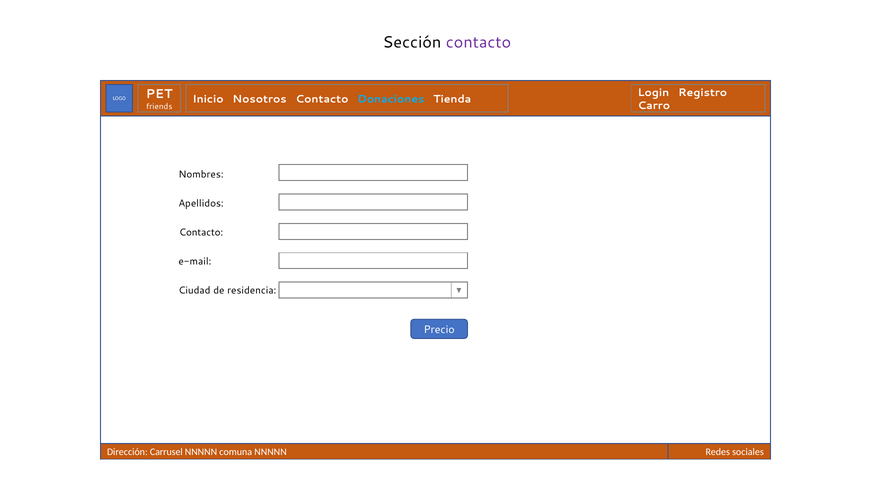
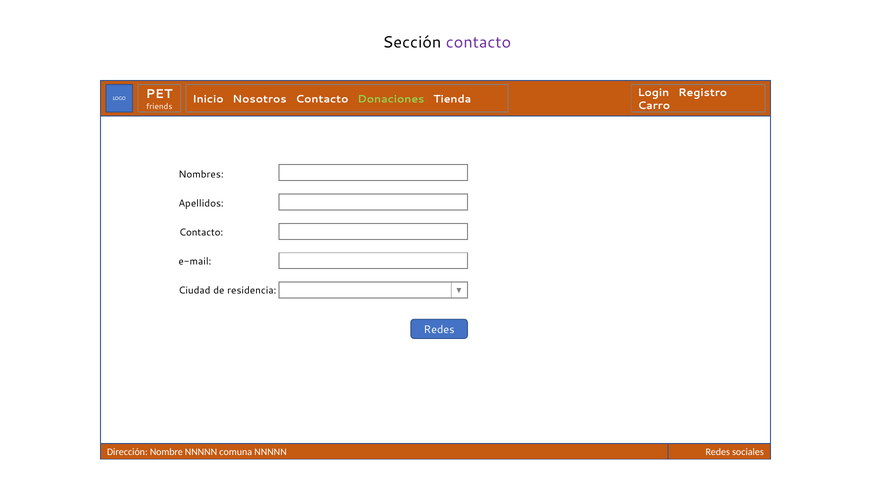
Donaciones colour: light blue -> light green
Precio at (439, 330): Precio -> Redes
Carrusel: Carrusel -> Nombre
